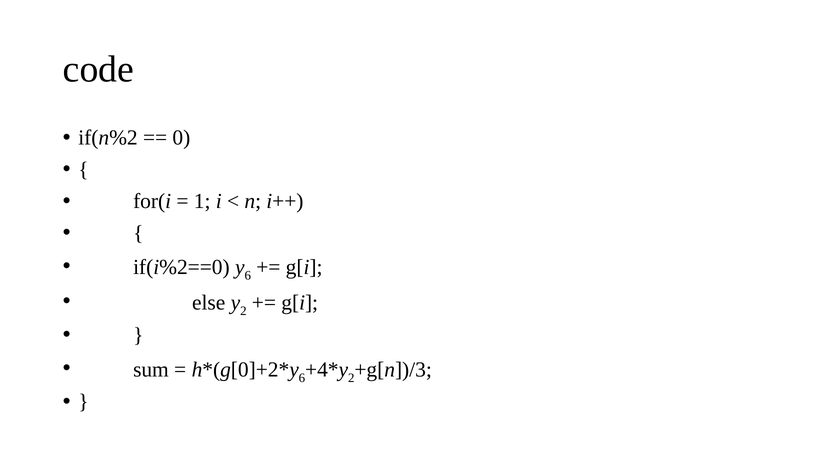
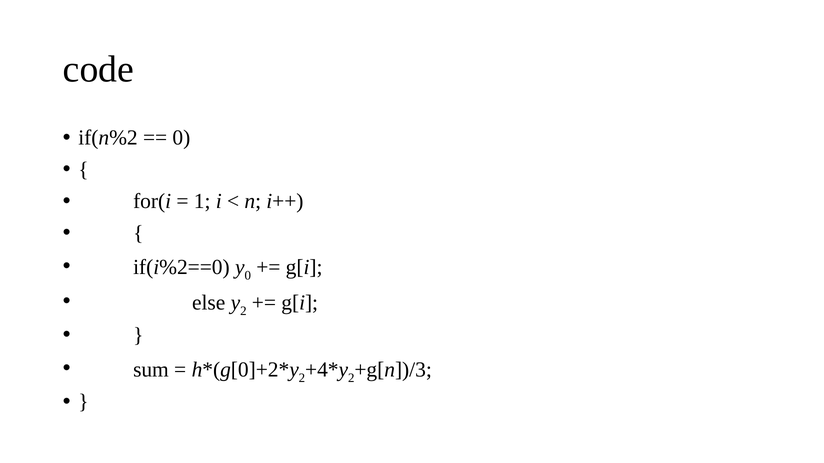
6 at (248, 276): 6 -> 0
6 at (302, 378): 6 -> 2
